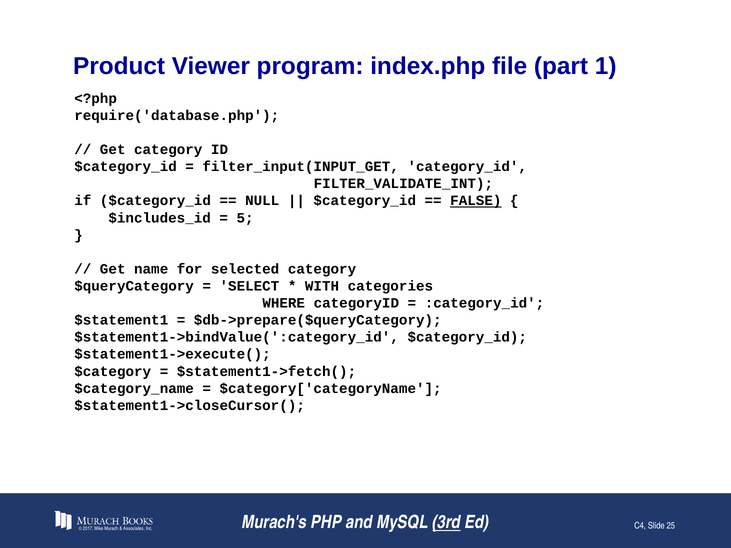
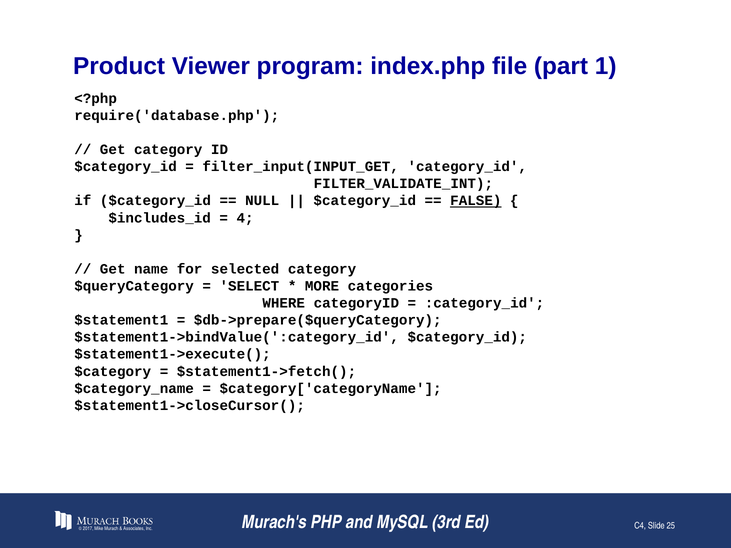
5: 5 -> 4
WITH: WITH -> MORE
3rd underline: present -> none
